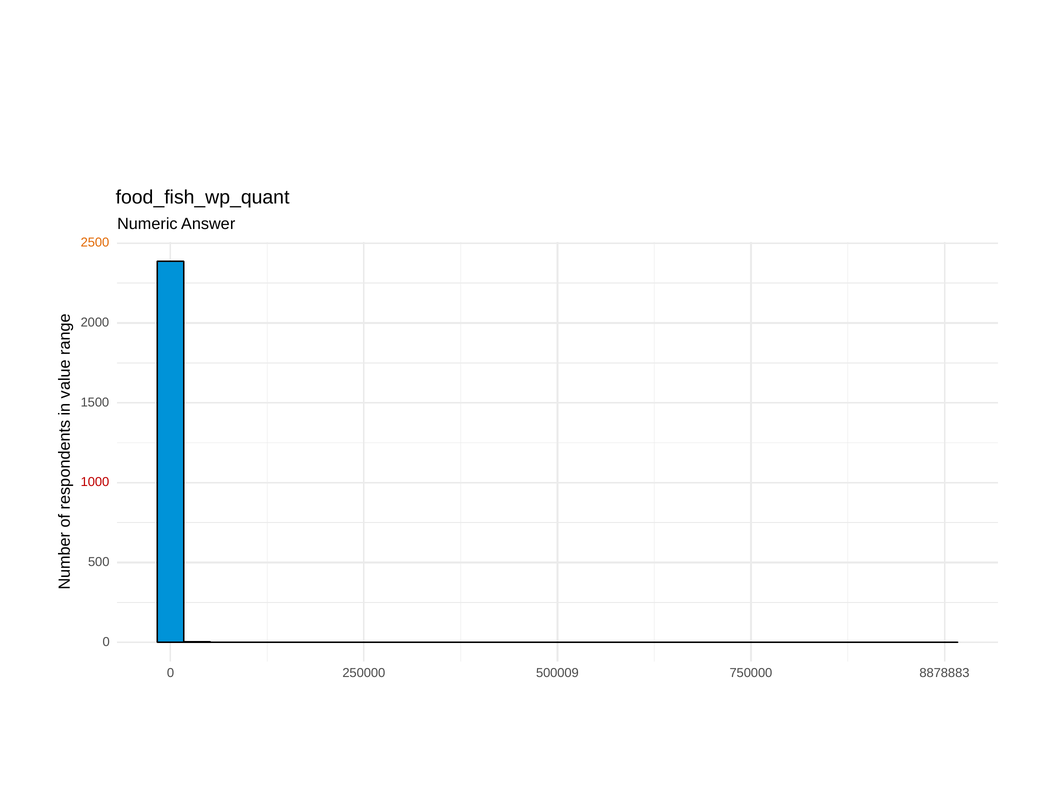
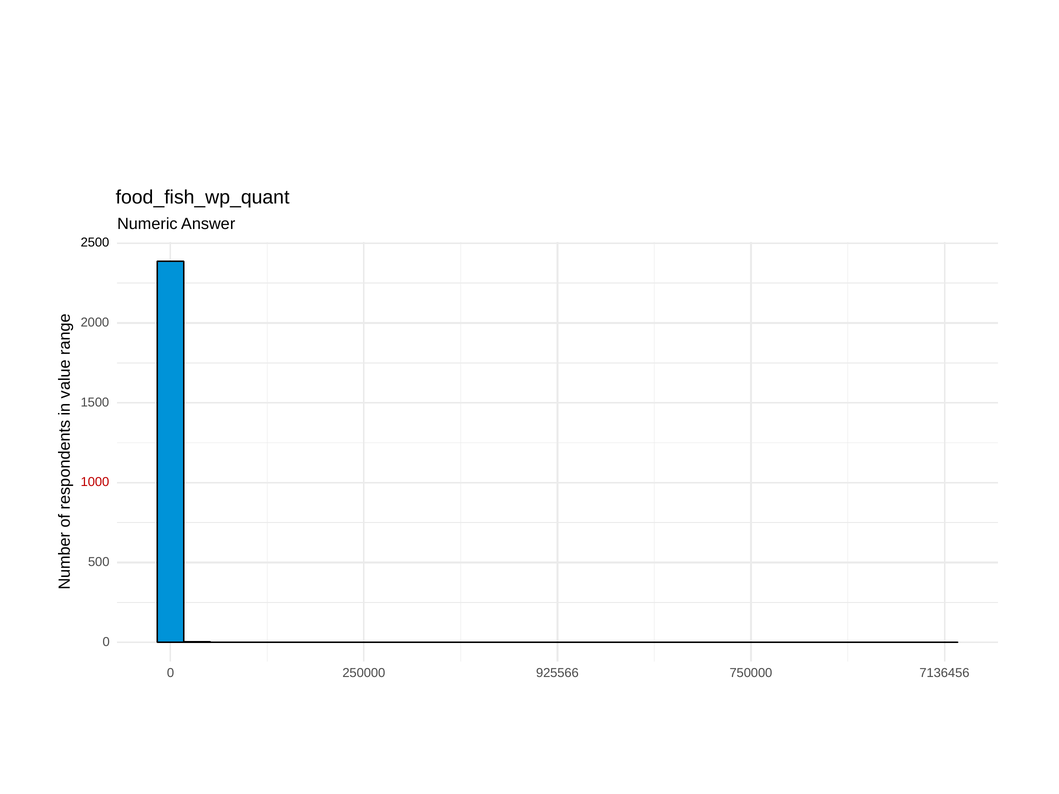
2500 colour: orange -> black
500009: 500009 -> 925566
8878883: 8878883 -> 7136456
